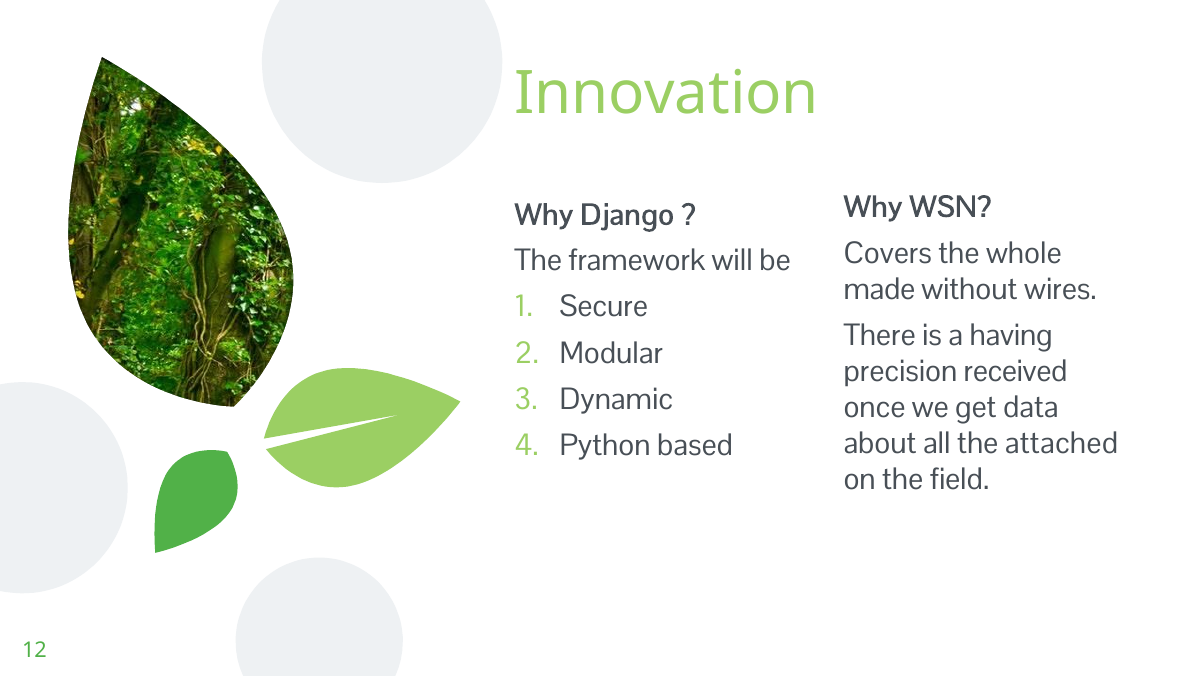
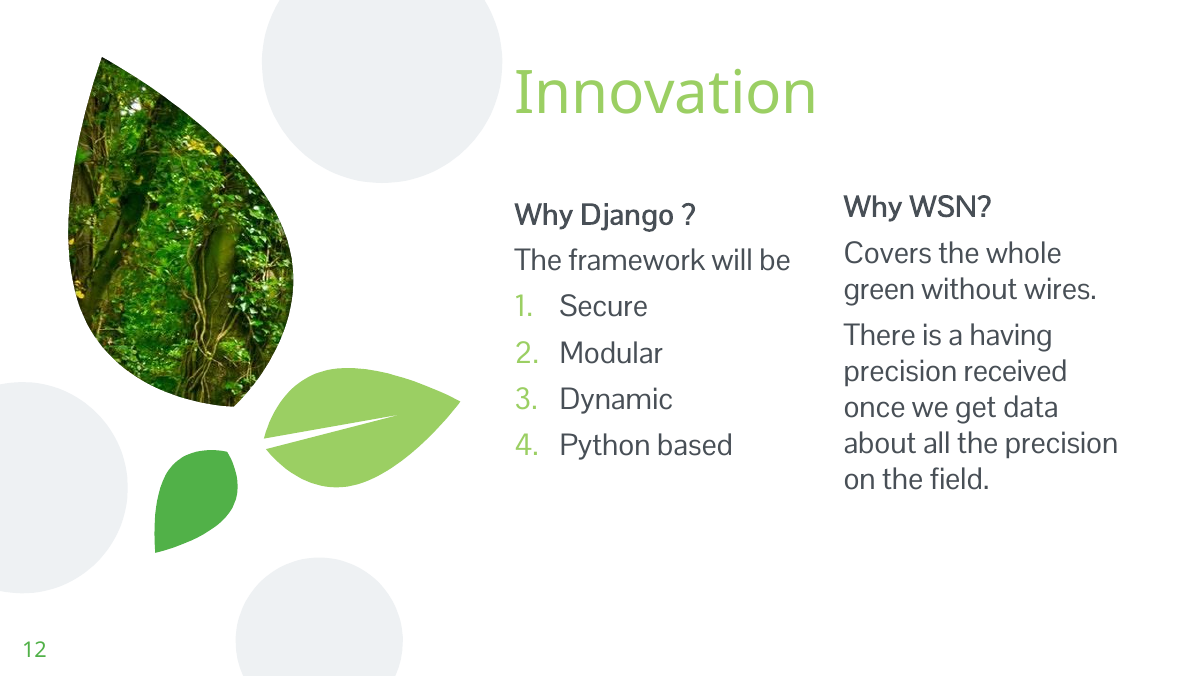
made: made -> green
the attached: attached -> precision
